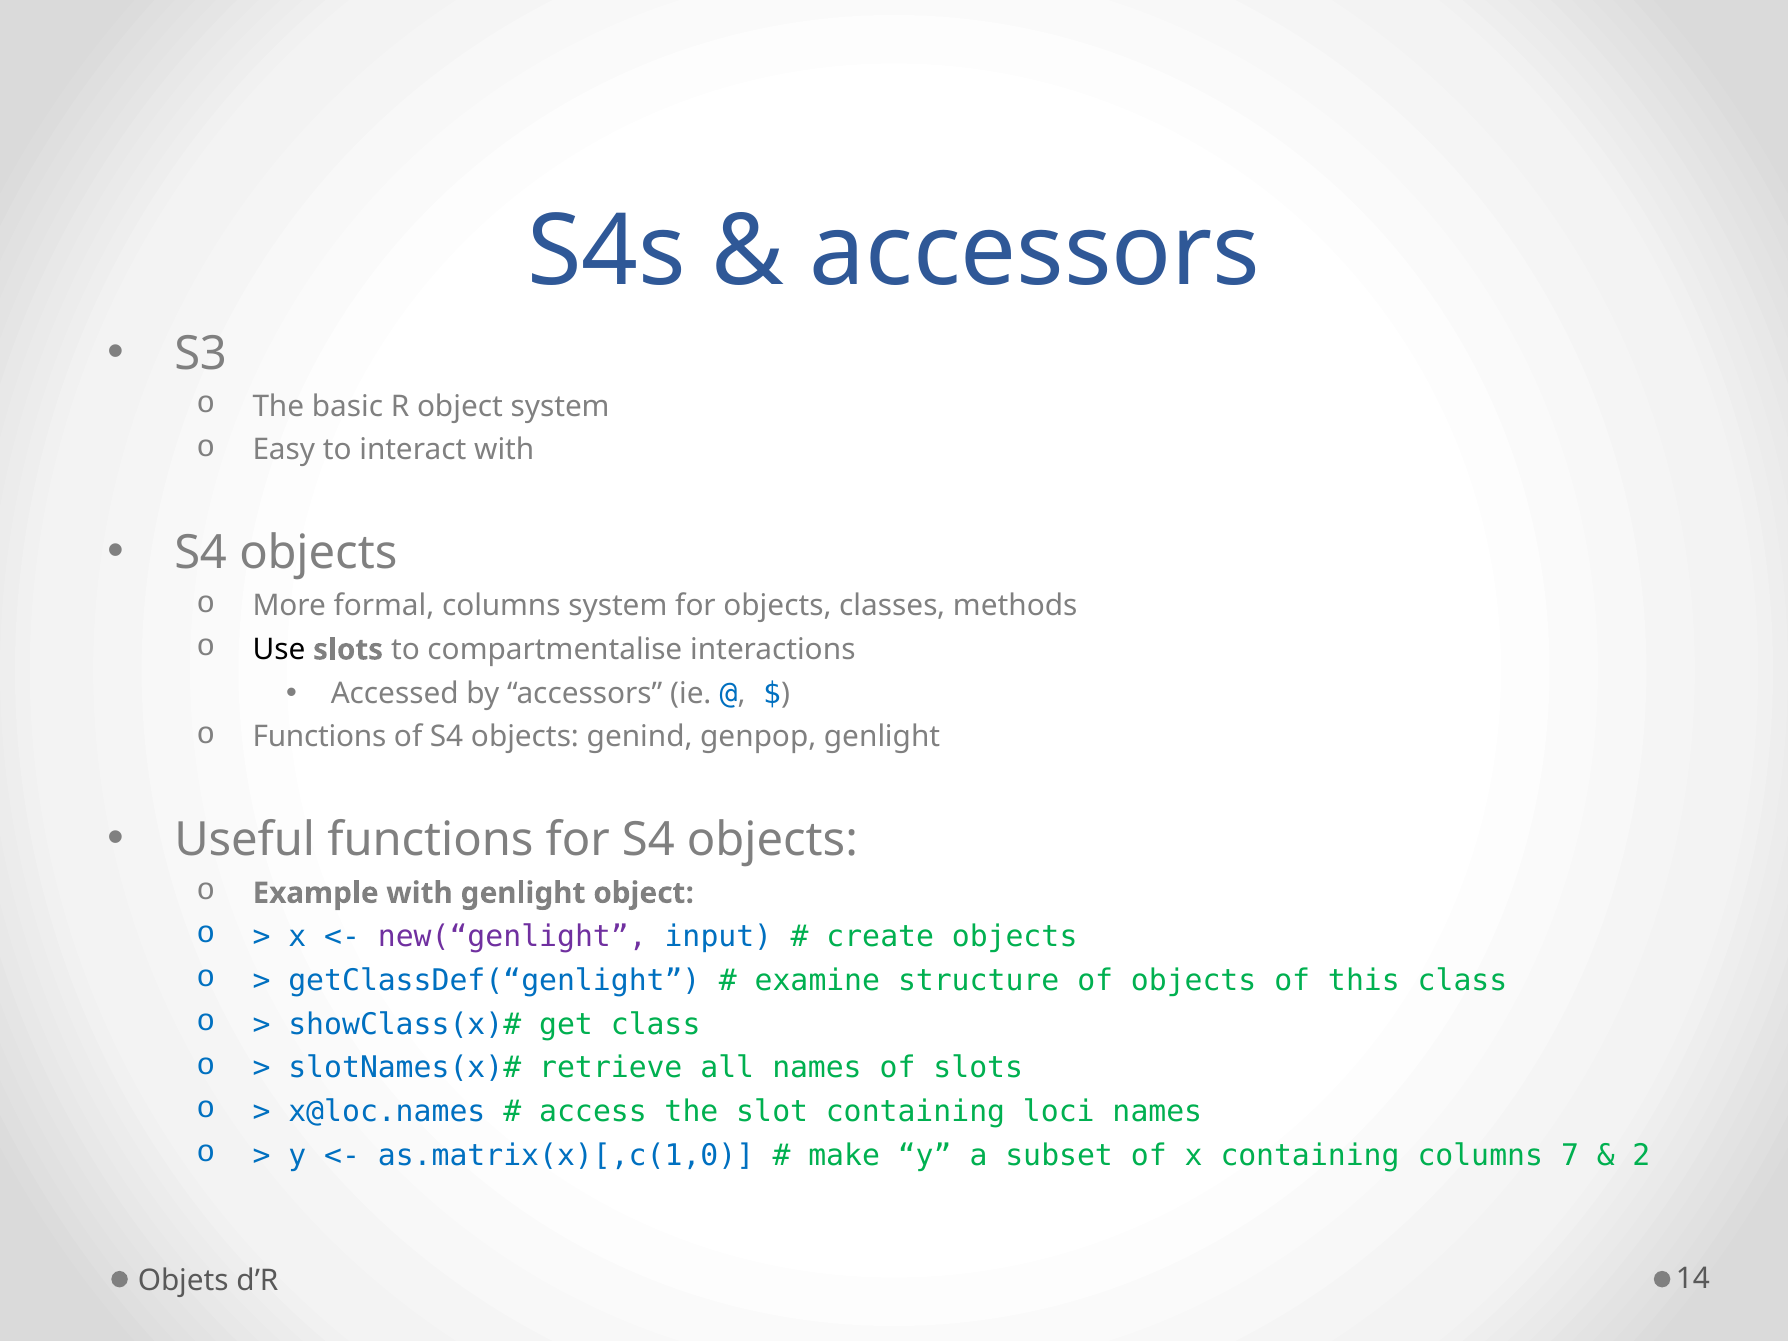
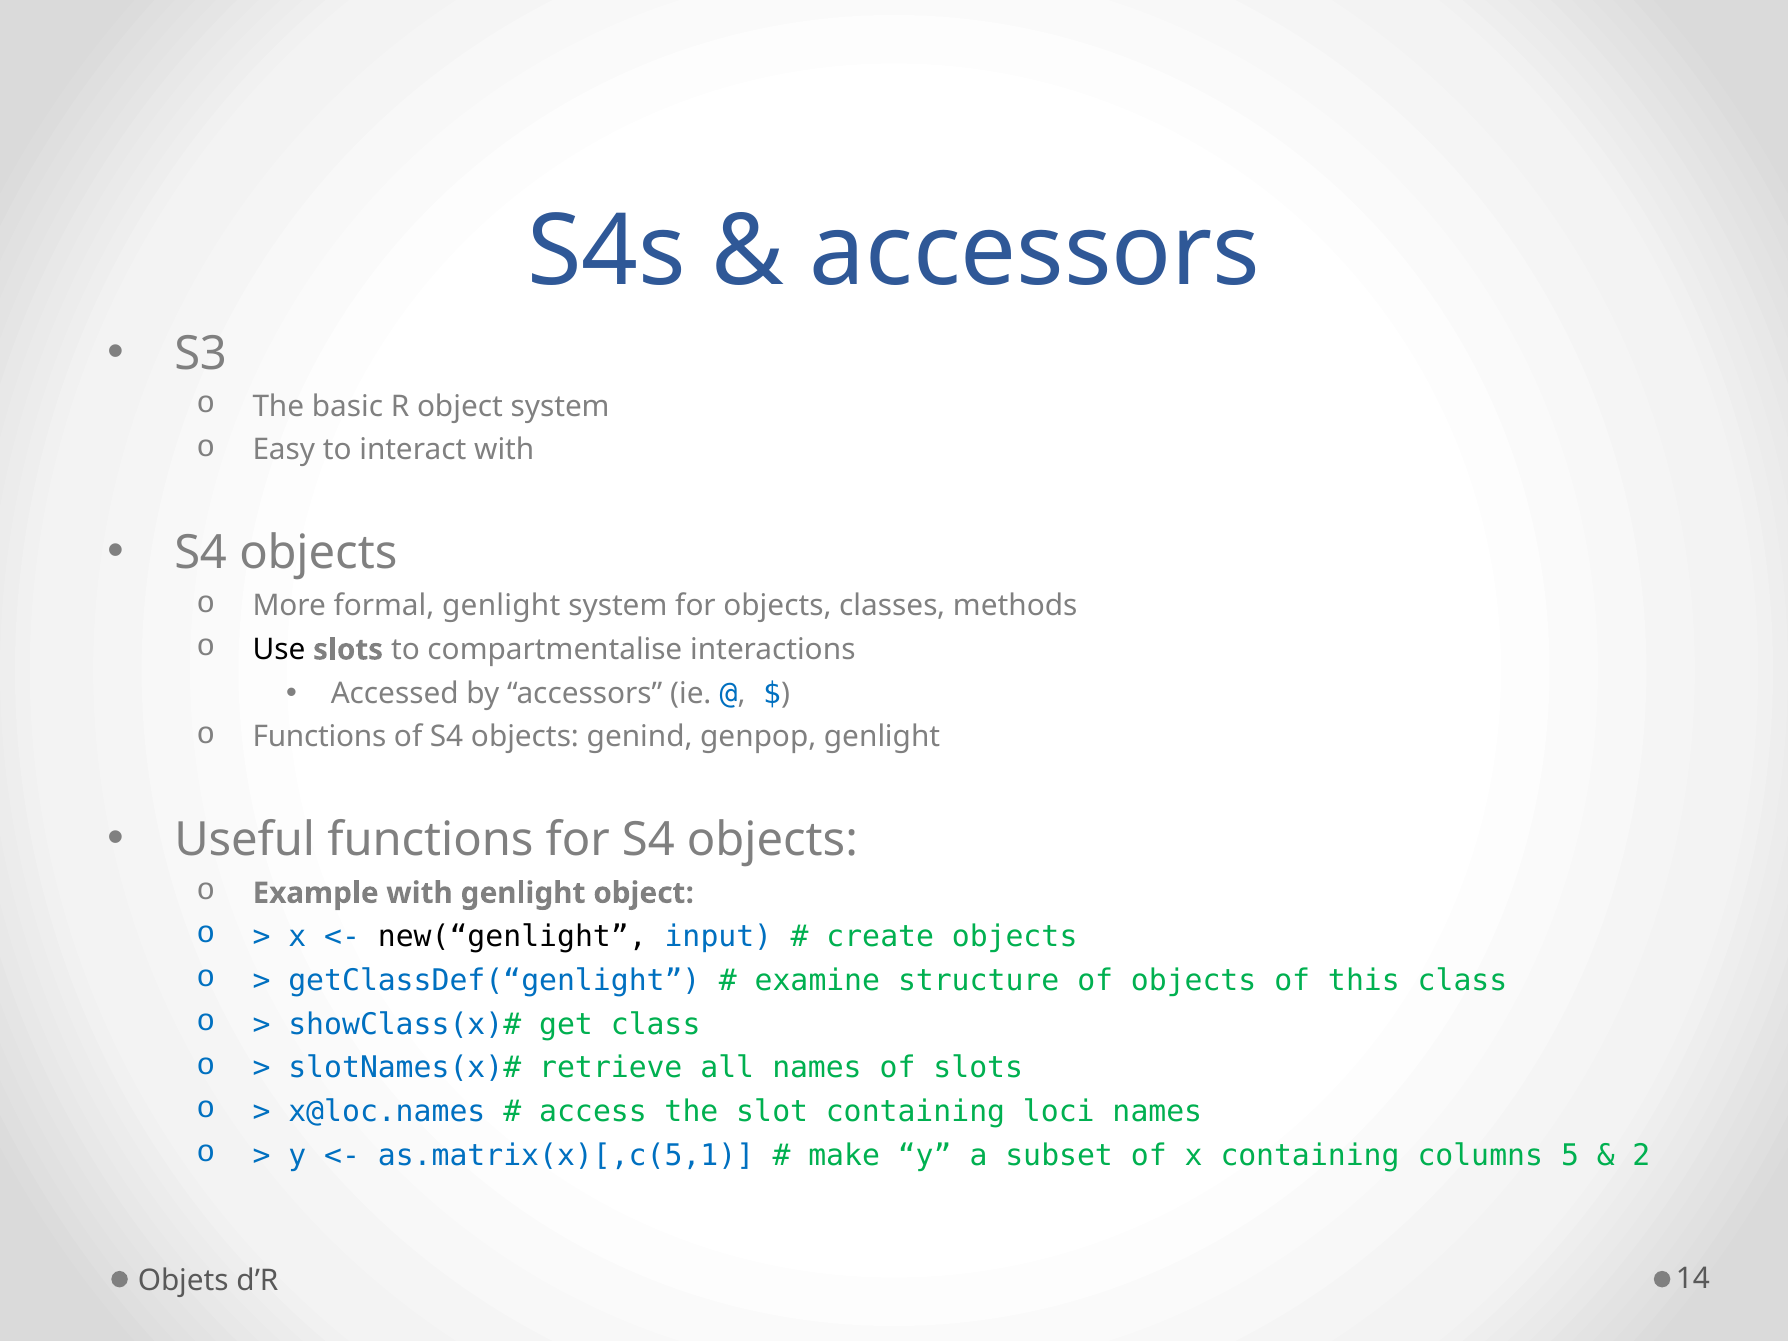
formal columns: columns -> genlight
new(“genlight colour: purple -> black
as.matrix(x)[,c(1,0: as.matrix(x)[,c(1,0 -> as.matrix(x)[,c(5,1
7: 7 -> 5
